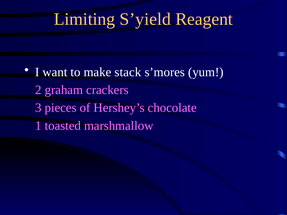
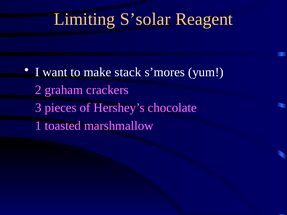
S’yield: S’yield -> S’solar
